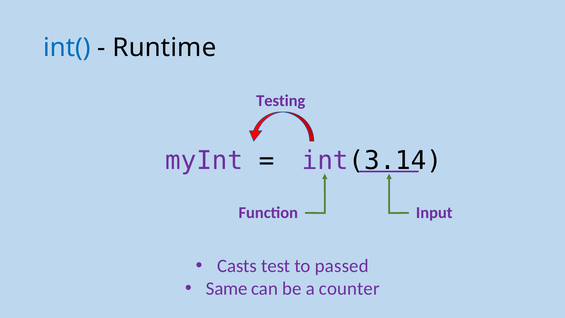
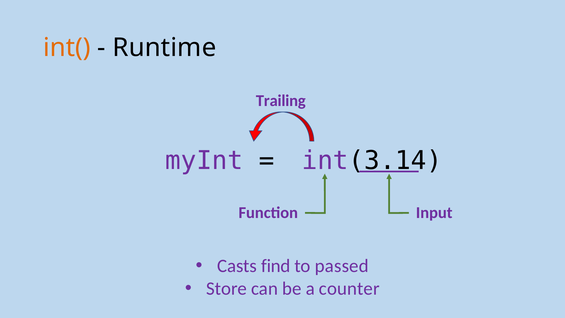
int( colour: blue -> orange
Testing: Testing -> Trailing
test: test -> find
Same: Same -> Store
